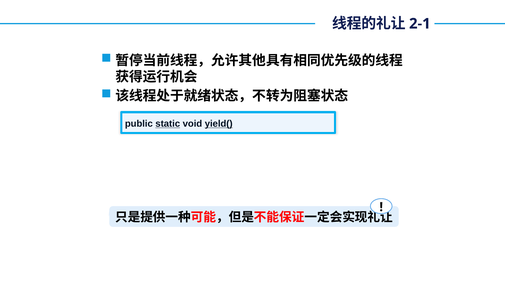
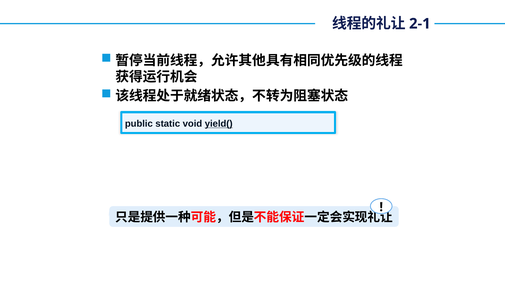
static underline: present -> none
